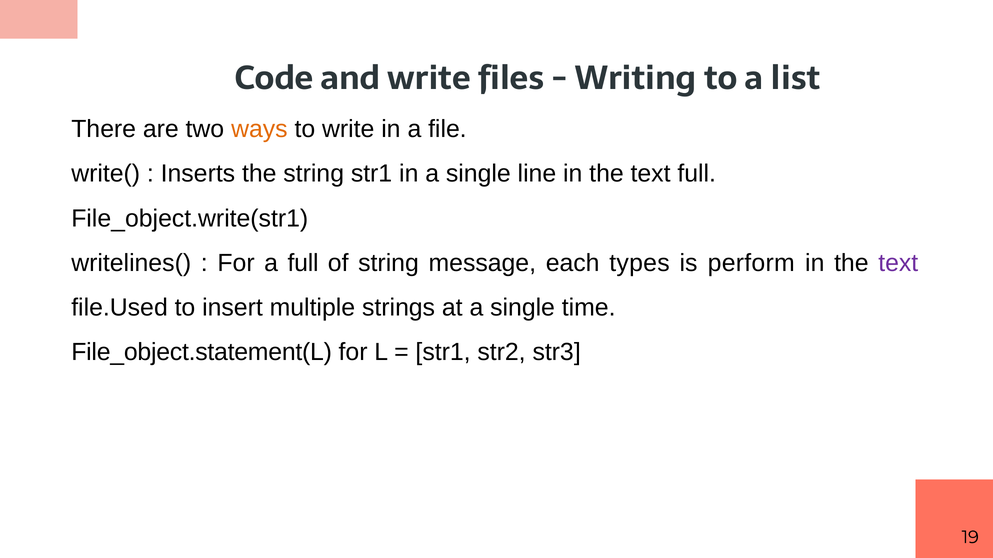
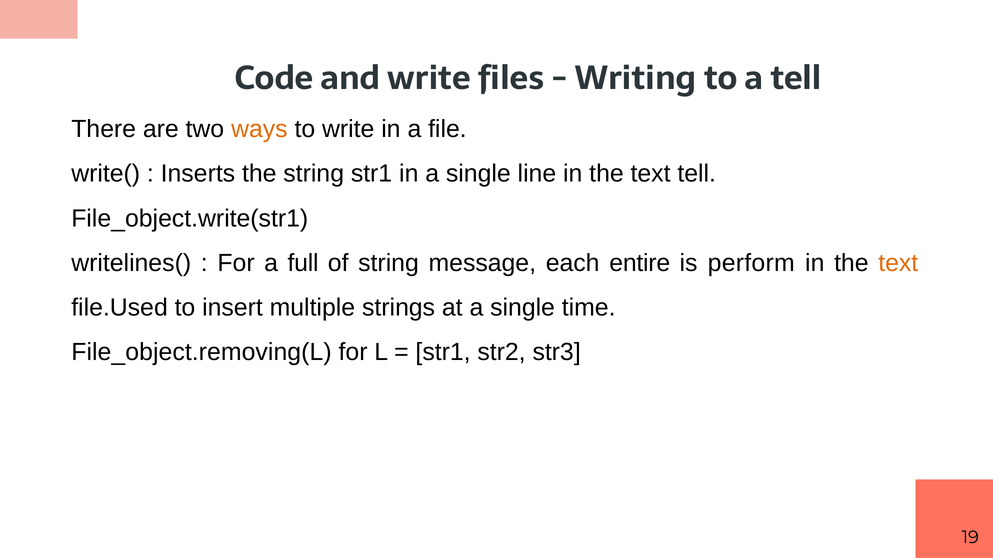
a list: list -> tell
text full: full -> tell
types: types -> entire
text at (898, 263) colour: purple -> orange
File_object.statement(L: File_object.statement(L -> File_object.removing(L
